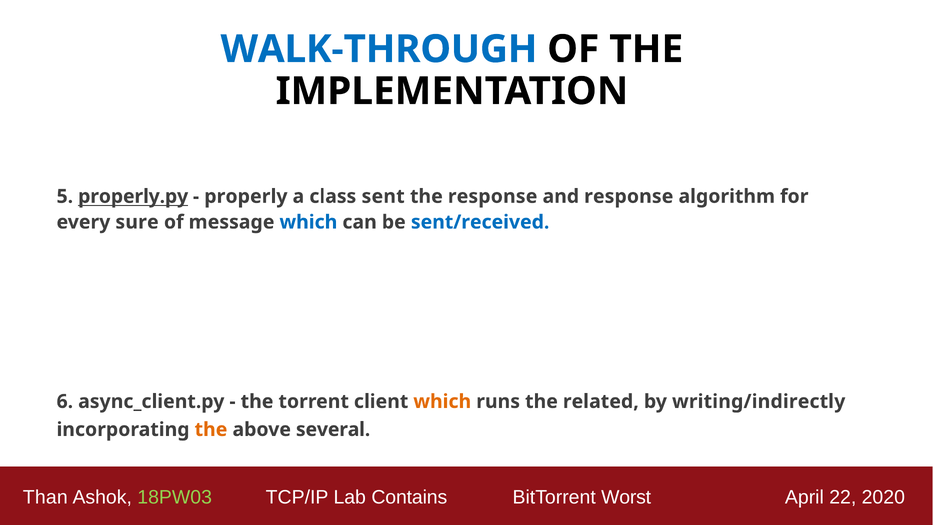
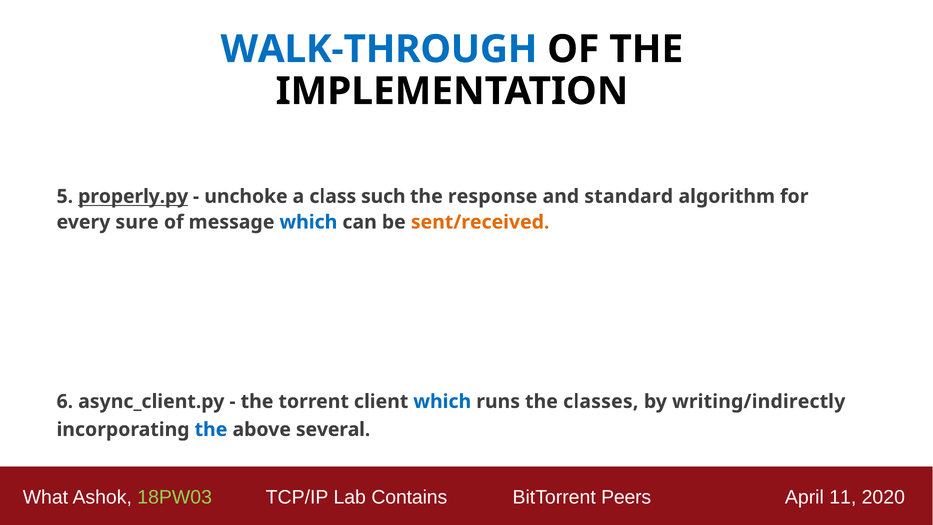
properly: properly -> unchoke
sent: sent -> such
and response: response -> standard
sent/received colour: blue -> orange
which at (442, 401) colour: orange -> blue
related: related -> classes
the at (211, 429) colour: orange -> blue
Than: Than -> What
Worst: Worst -> Peers
22: 22 -> 11
